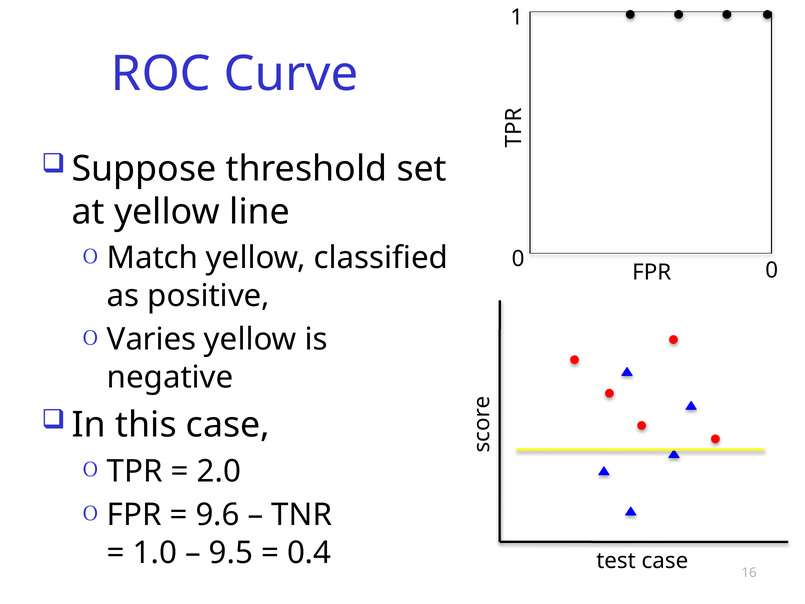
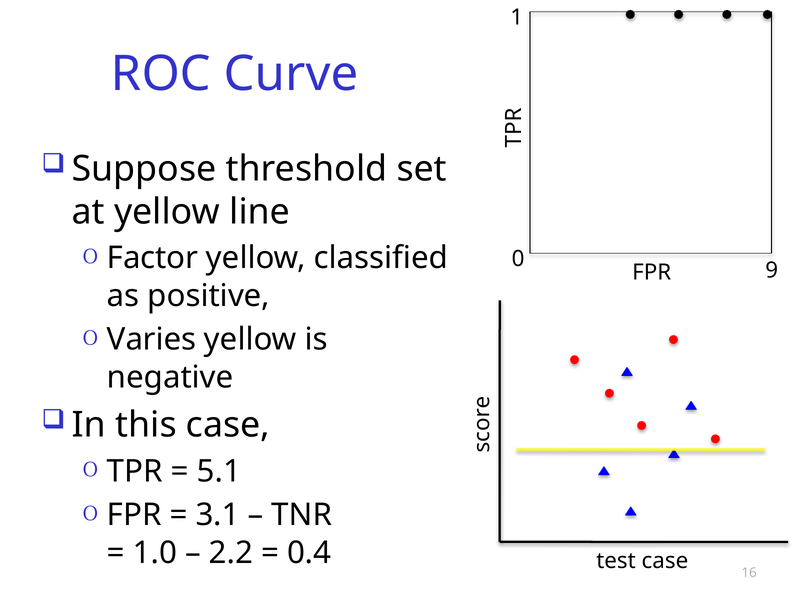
Match: Match -> Factor
FPR 0: 0 -> 9
2.0: 2.0 -> 5.1
9.6: 9.6 -> 3.1
9.5: 9.5 -> 2.2
